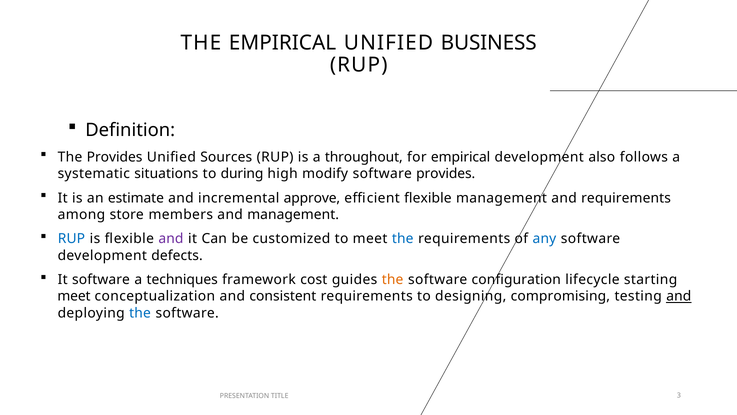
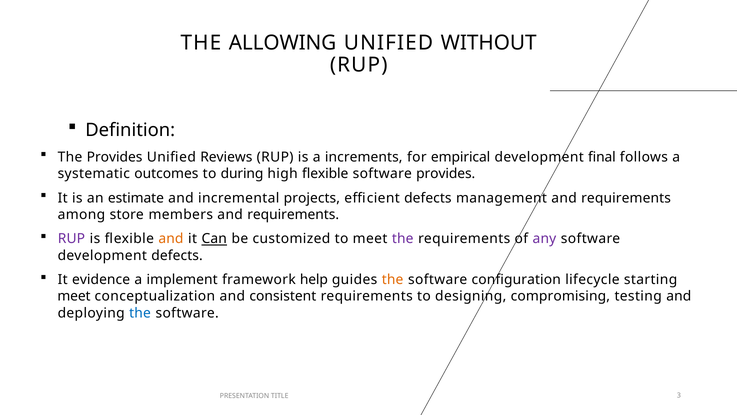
THE EMPIRICAL: EMPIRICAL -> ALLOWING
BUSINESS: BUSINESS -> WITHOUT
Sources: Sources -> Reviews
throughout: throughout -> increments
also: also -> final
situations: situations -> outcomes
high modify: modify -> flexible
approve: approve -> projects
efficient flexible: flexible -> defects
members and management: management -> requirements
RUP at (71, 239) colour: blue -> purple
and at (171, 239) colour: purple -> orange
Can underline: none -> present
the at (403, 239) colour: blue -> purple
any colour: blue -> purple
It software: software -> evidence
techniques: techniques -> implement
cost: cost -> help
and at (679, 296) underline: present -> none
